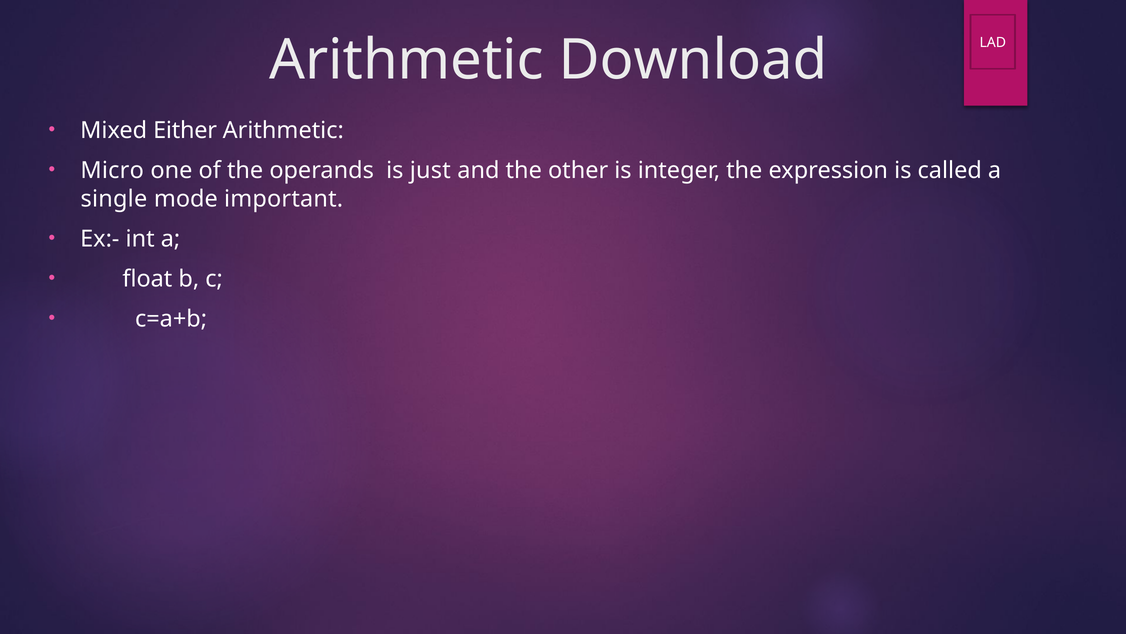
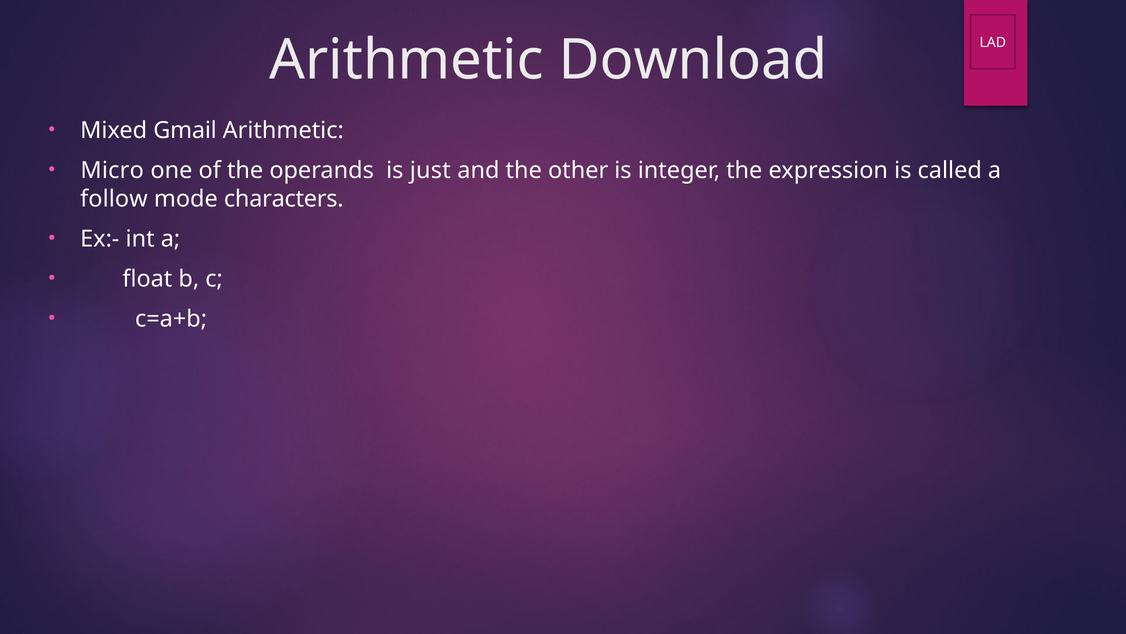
Either: Either -> Gmail
single: single -> follow
important: important -> characters
